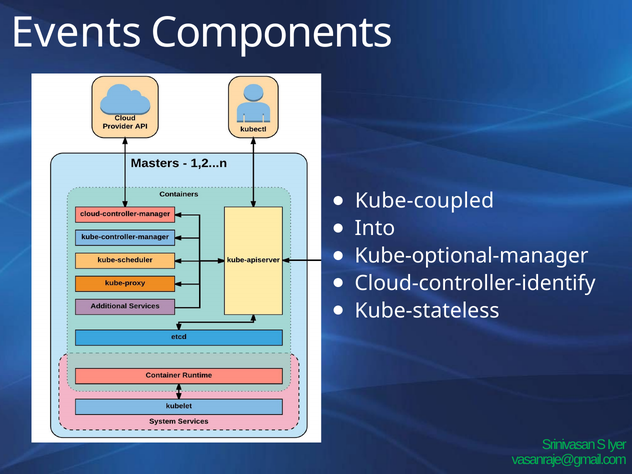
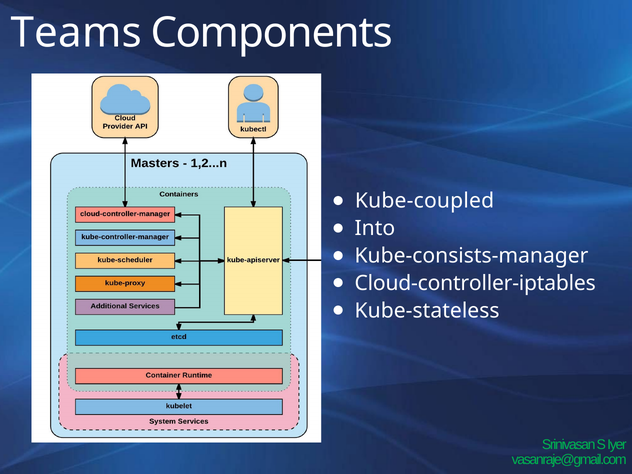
Events: Events -> Teams
Kube-optional-manager: Kube-optional-manager -> Kube-consists-manager
Cloud-controller-identify: Cloud-controller-identify -> Cloud-controller-iptables
